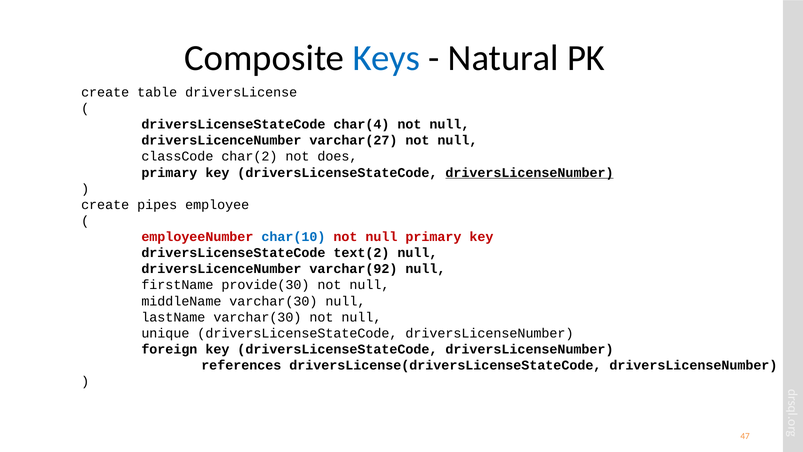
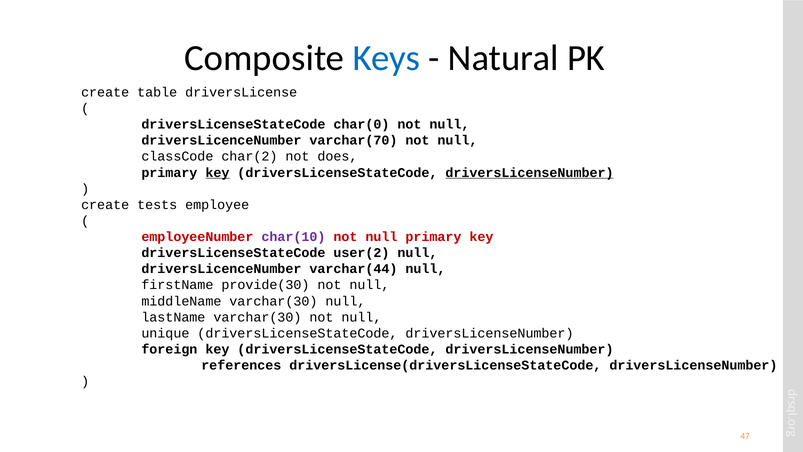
char(4: char(4 -> char(0
varchar(27: varchar(27 -> varchar(70
key at (217, 172) underline: none -> present
pipes: pipes -> tests
char(10 colour: blue -> purple
text(2: text(2 -> user(2
varchar(92: varchar(92 -> varchar(44
